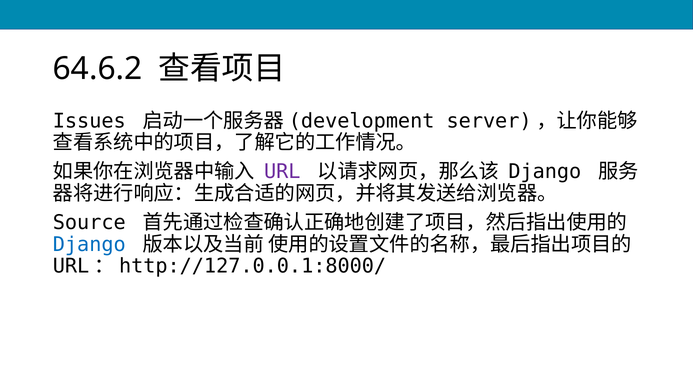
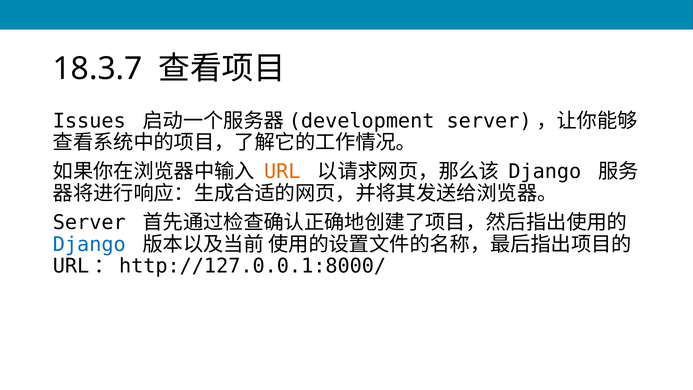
64.6.2: 64.6.2 -> 18.3.7
URL colour: purple -> orange
Source: Source -> Server
